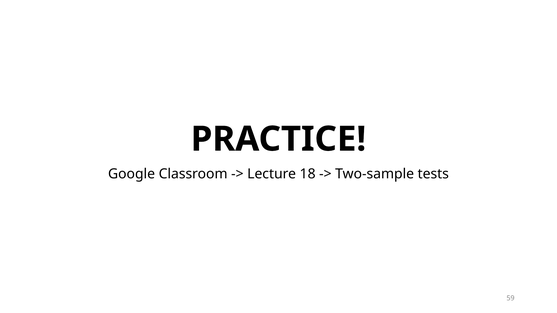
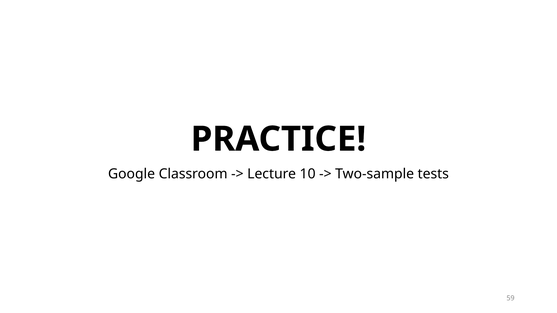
18: 18 -> 10
